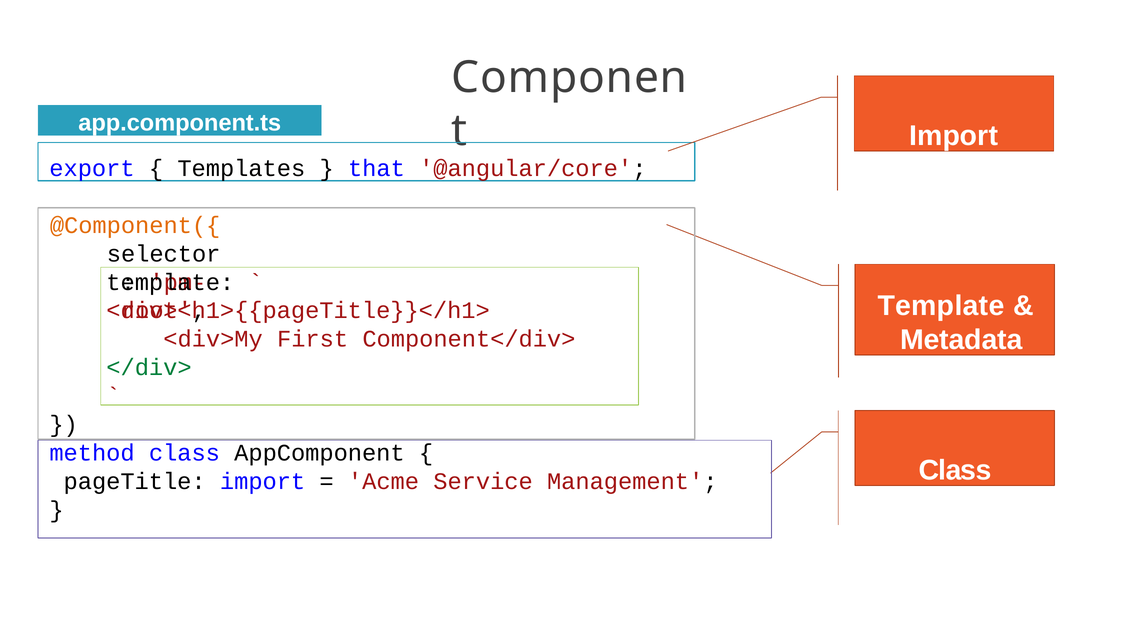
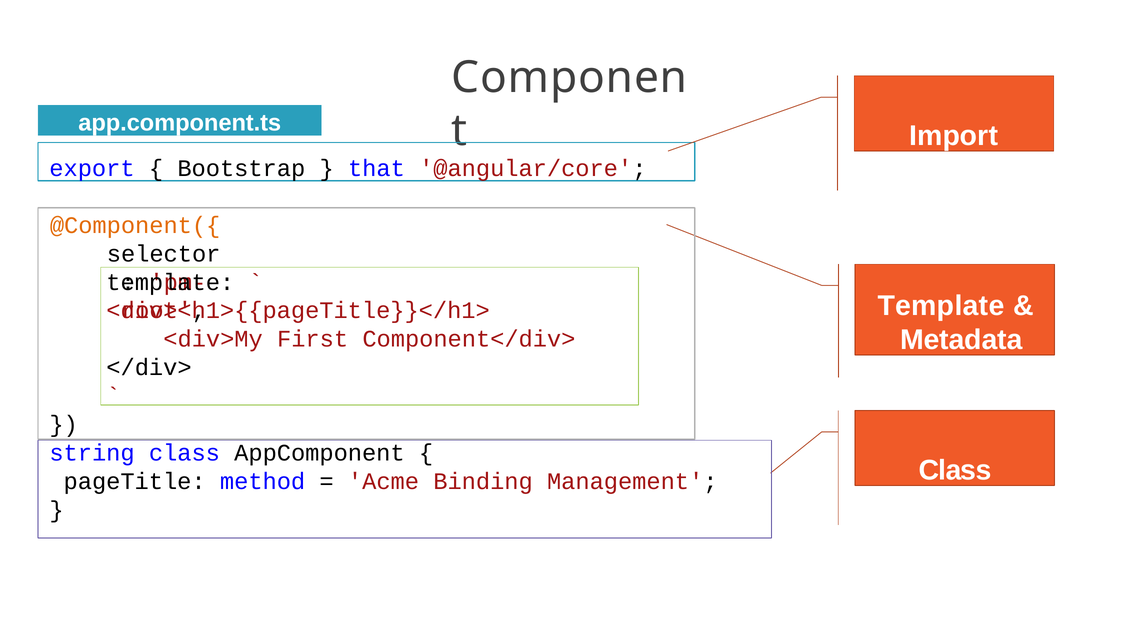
Templates: Templates -> Bootstrap
</div> colour: green -> black
method: method -> string
pageTitle import: import -> method
Service: Service -> Binding
